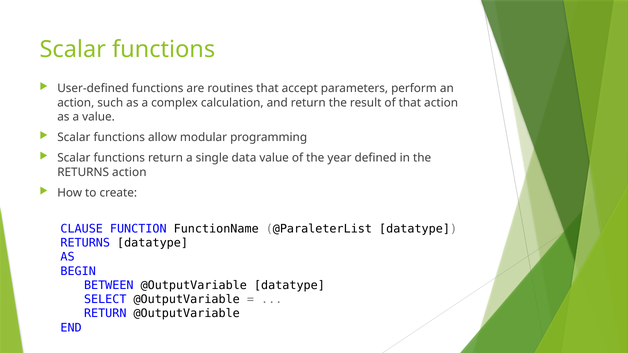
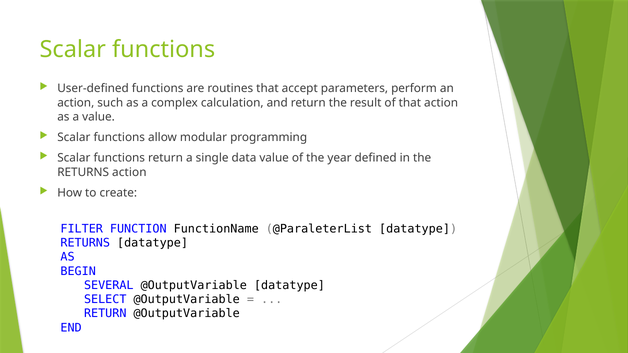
CLAUSE: CLAUSE -> FILTER
BETWEEN: BETWEEN -> SEVERAL
